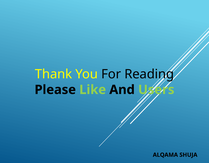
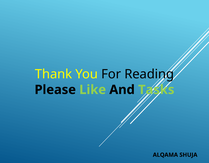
Users: Users -> Tasks
